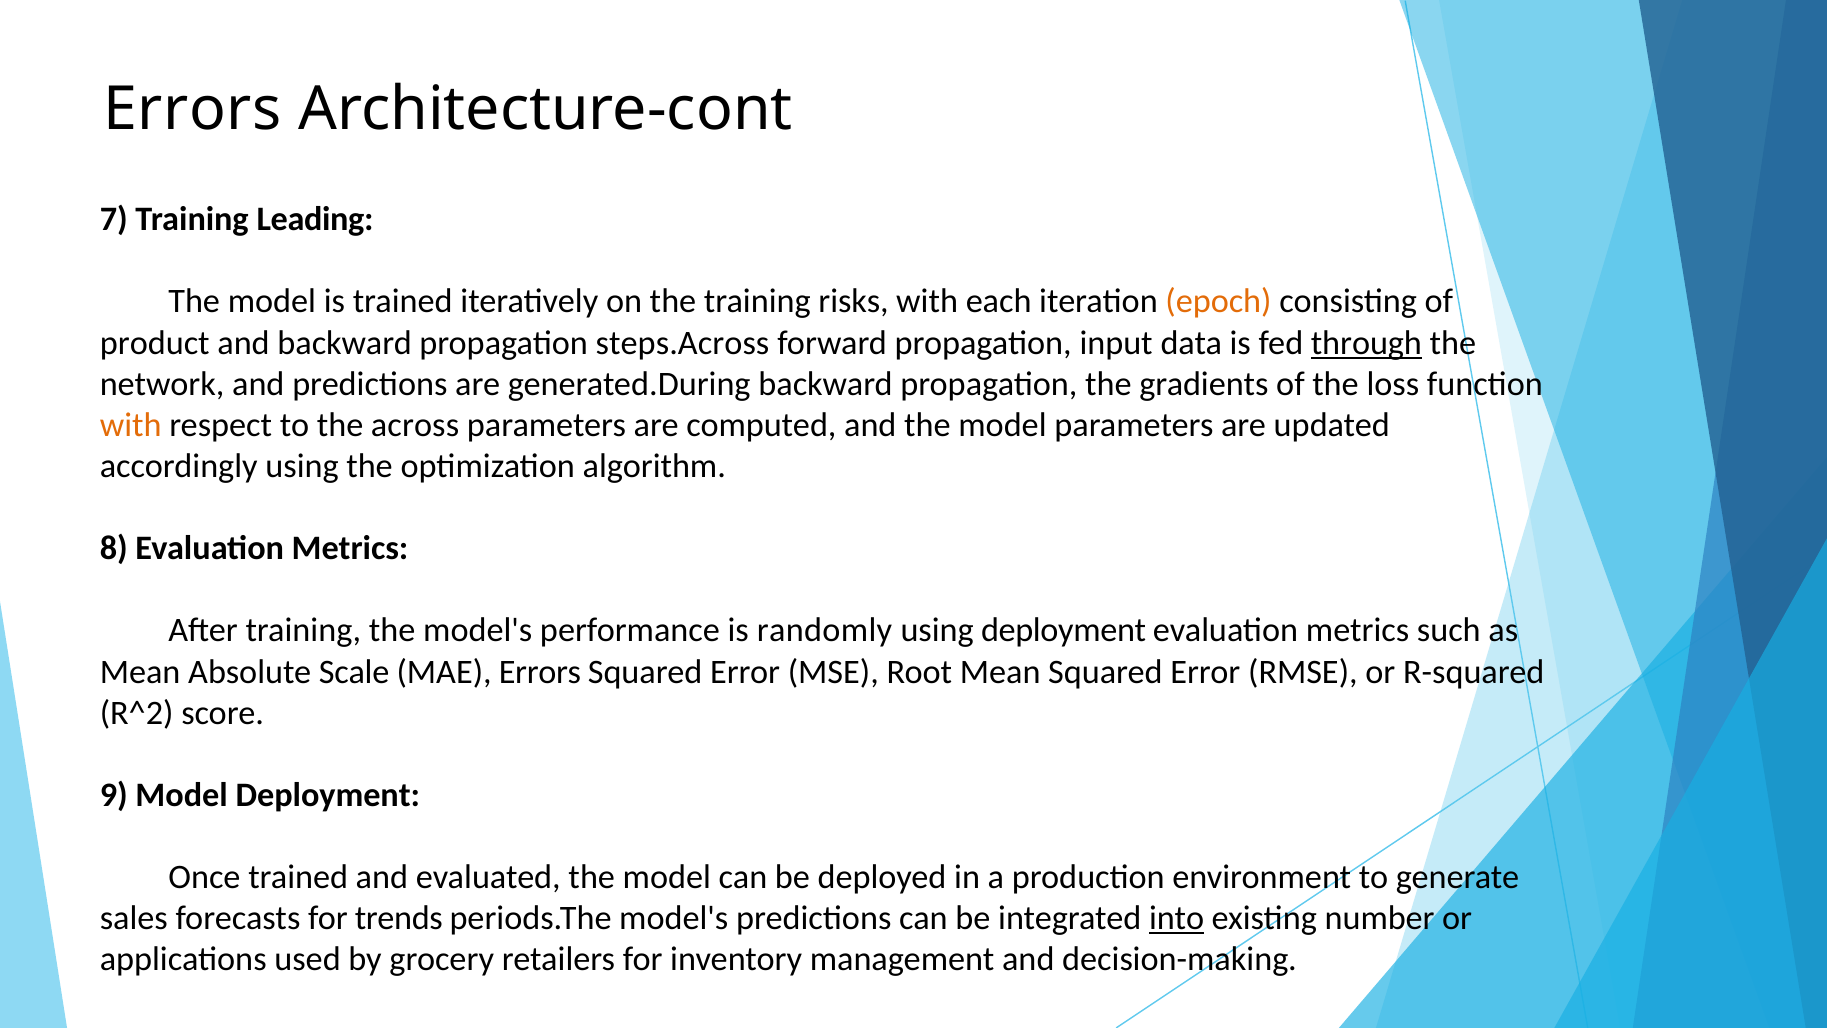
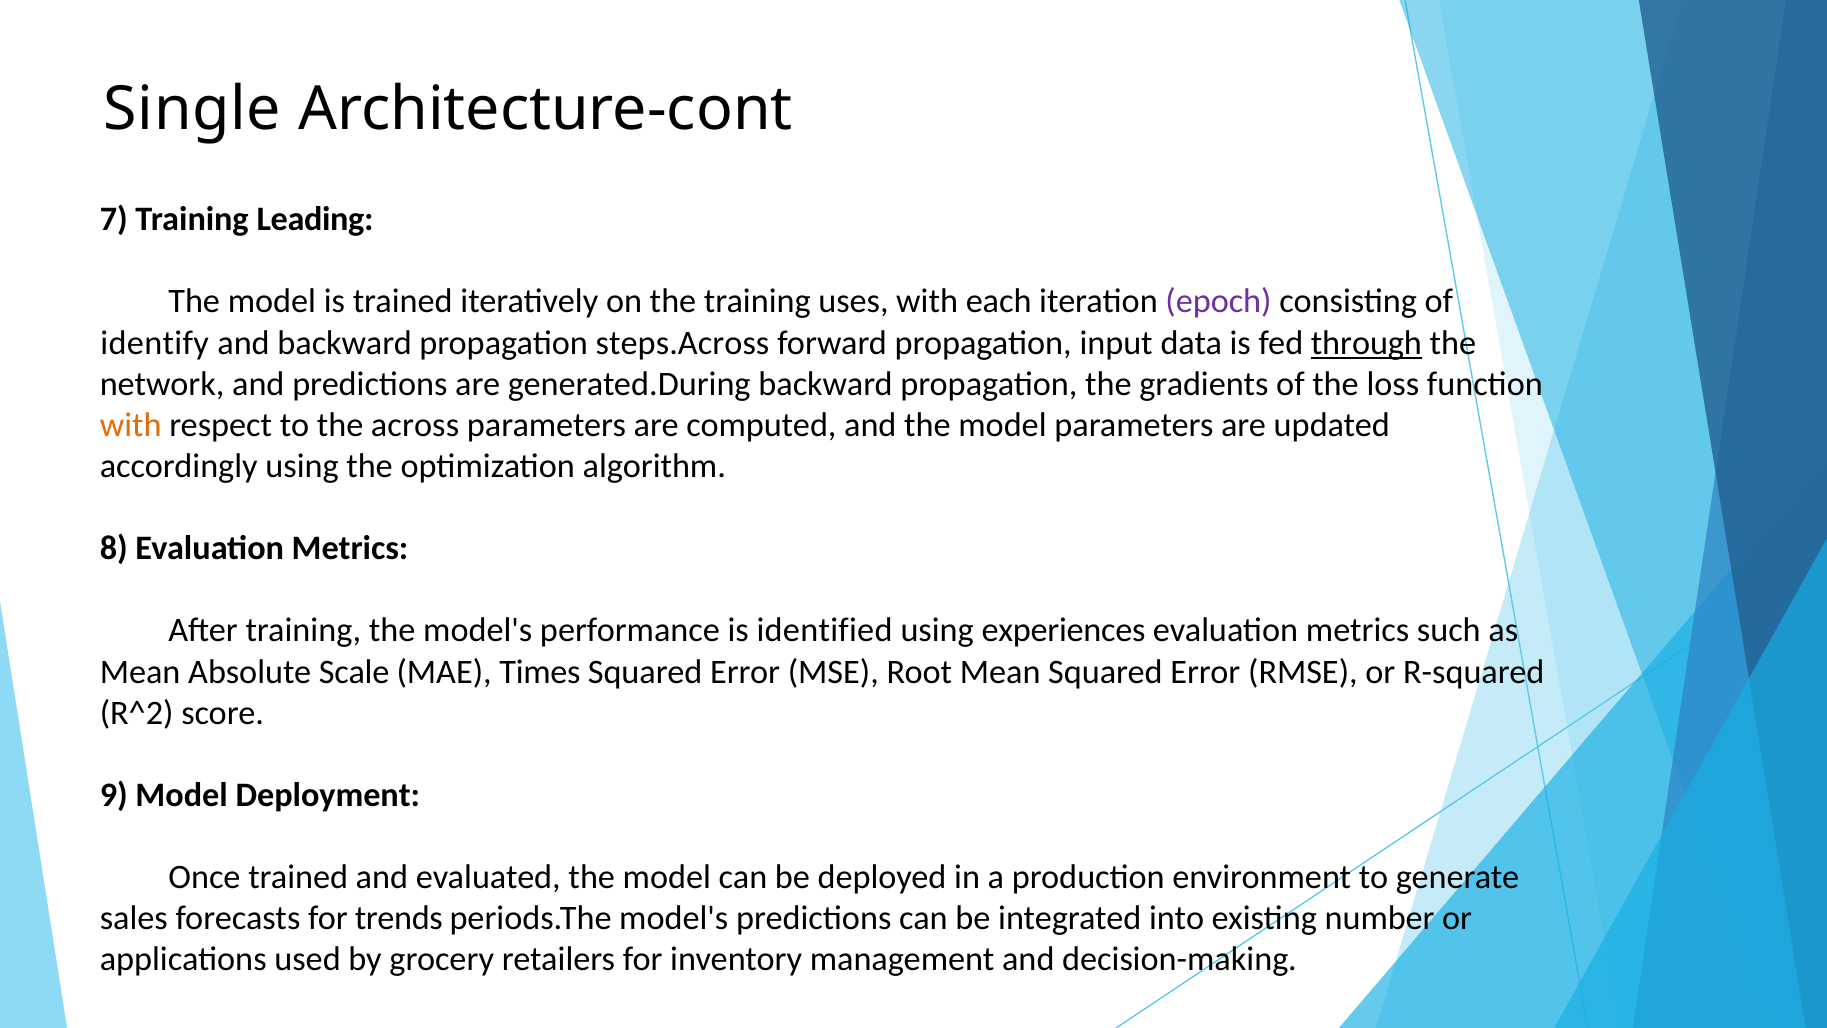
Errors at (192, 109): Errors -> Single
risks: risks -> uses
epoch colour: orange -> purple
product: product -> identify
randomly: randomly -> identified
using deployment: deployment -> experiences
MAE Errors: Errors -> Times
into underline: present -> none
